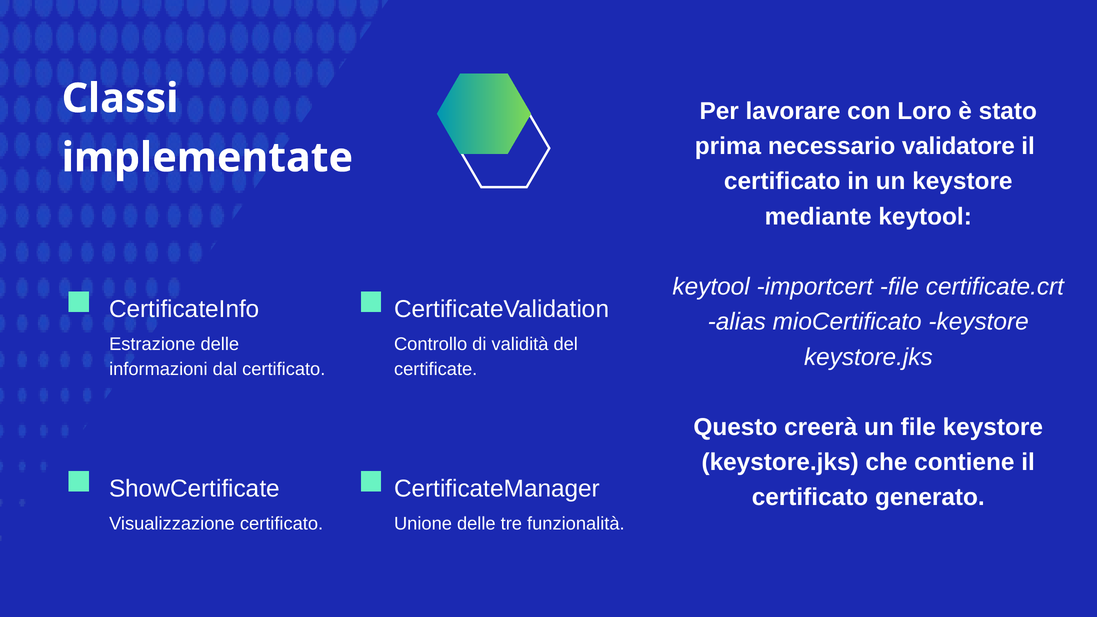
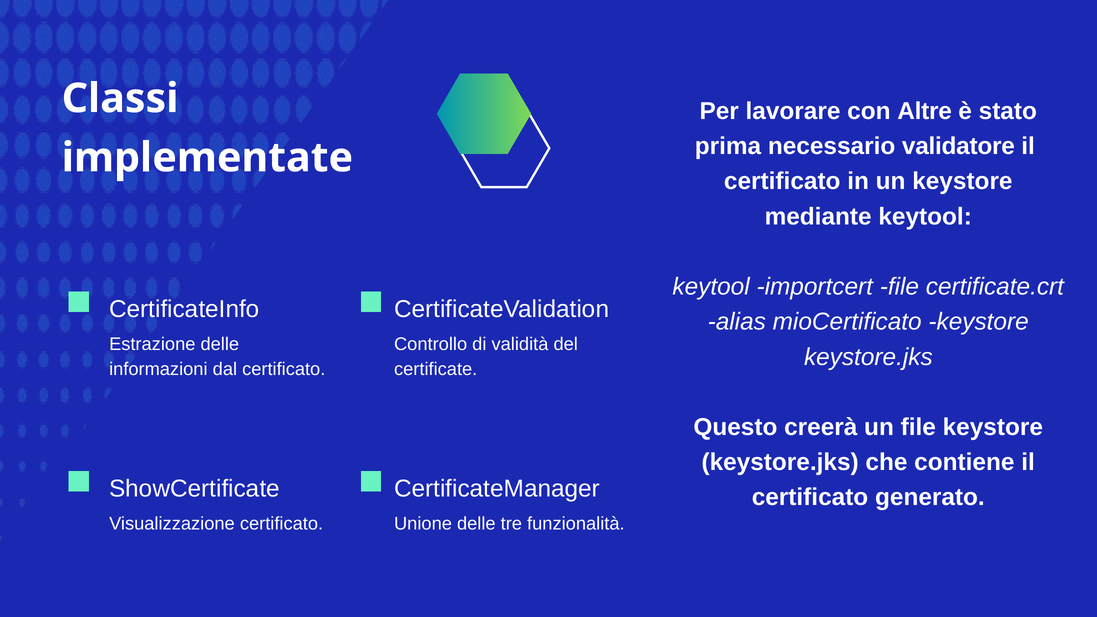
Loro: Loro -> Altre
